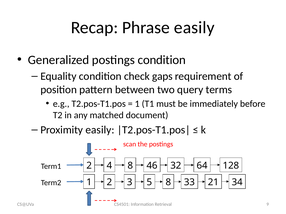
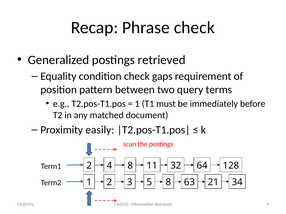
Phrase easily: easily -> check
postings condition: condition -> retrieved
46: 46 -> 11
33: 33 -> 63
